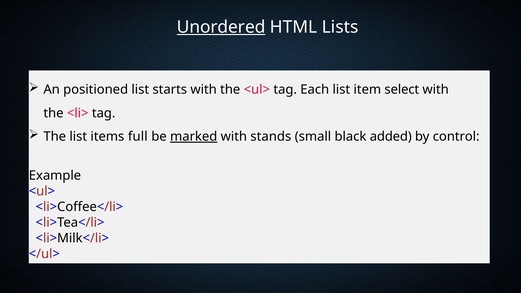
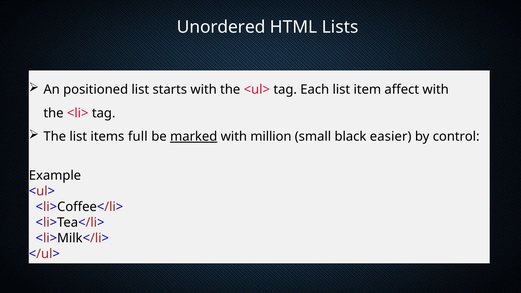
Unordered underline: present -> none
select: select -> affect
stands: stands -> million
added: added -> easier
